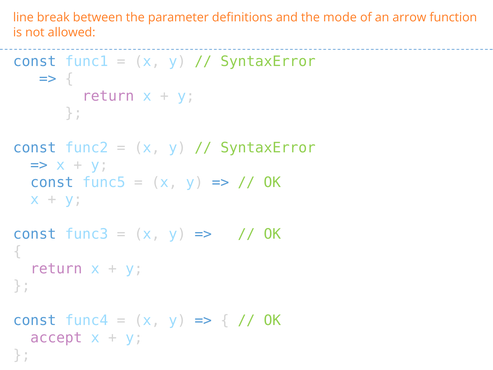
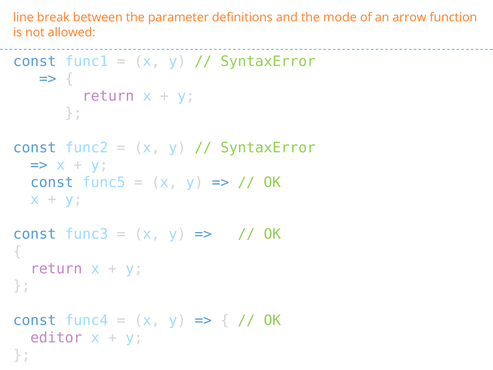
accept: accept -> editor
